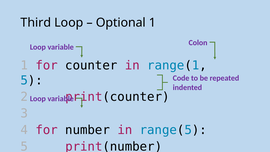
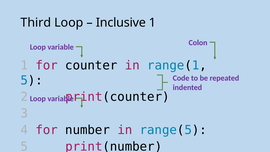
Optional: Optional -> Inclusive
